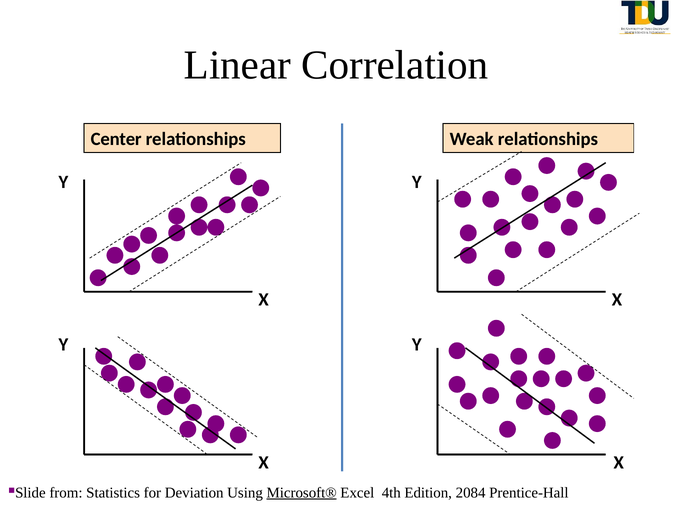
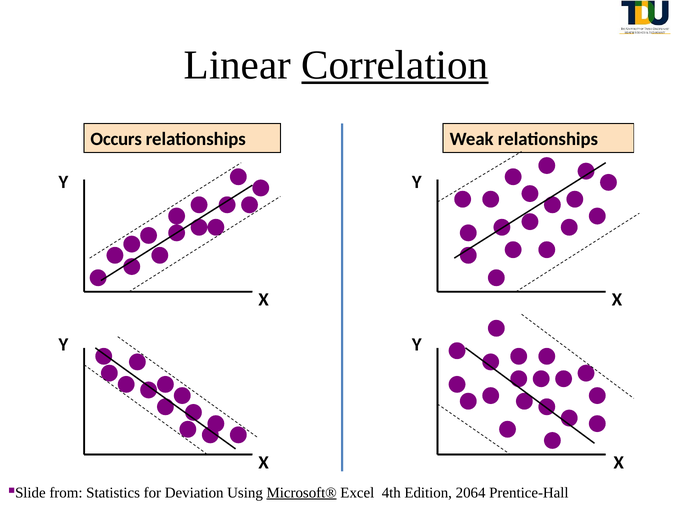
Correlation underline: none -> present
Center: Center -> Occurs
2084: 2084 -> 2064
